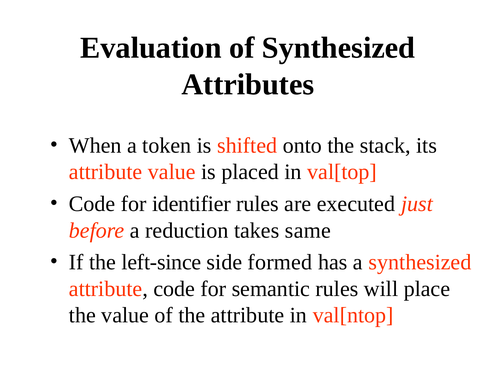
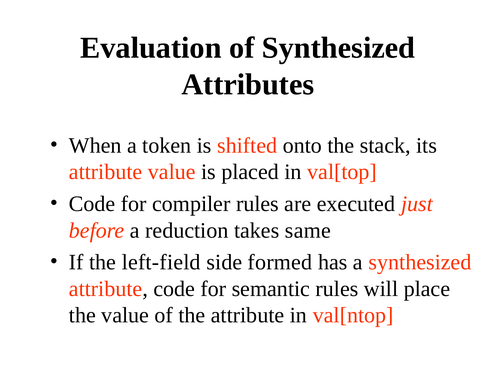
identifier: identifier -> compiler
left-since: left-since -> left-field
